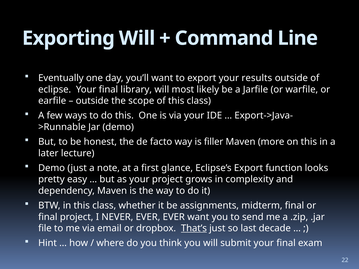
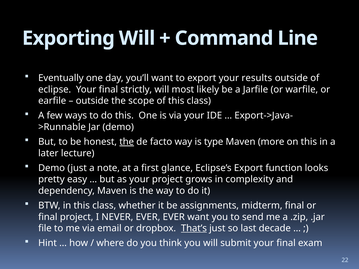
library: library -> strictly
the at (127, 142) underline: none -> present
filler: filler -> type
